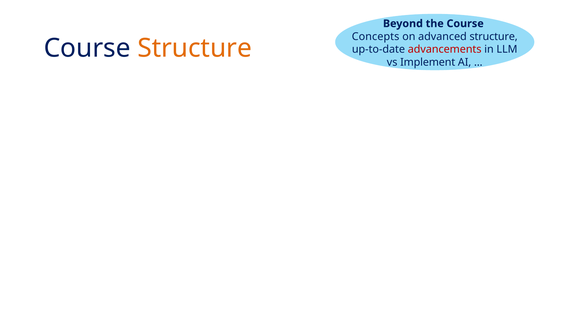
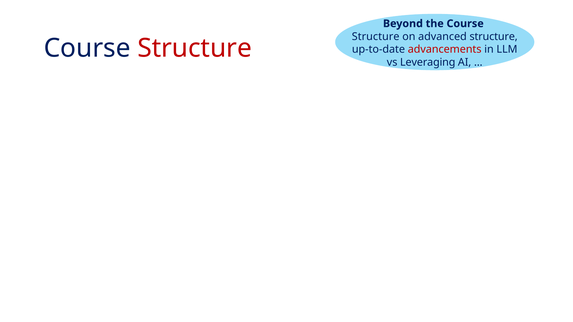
Concepts at (376, 37): Concepts -> Structure
Structure at (195, 48) colour: orange -> red
Implement: Implement -> Leveraging
